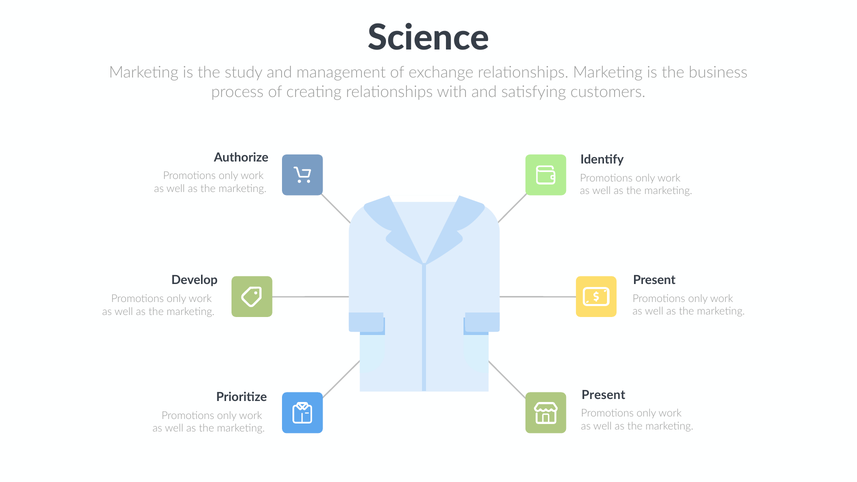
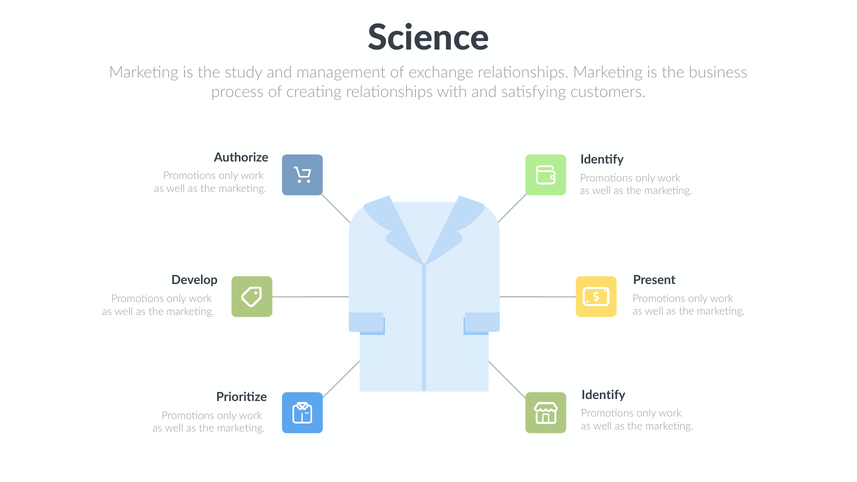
Present at (603, 395): Present -> Identify
